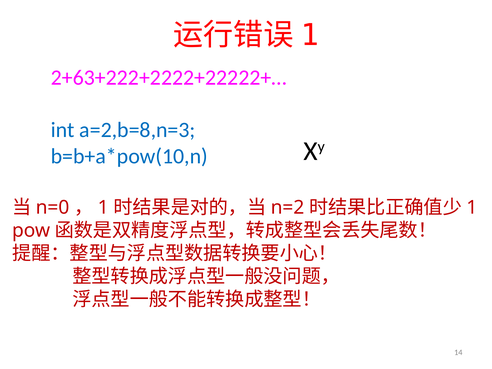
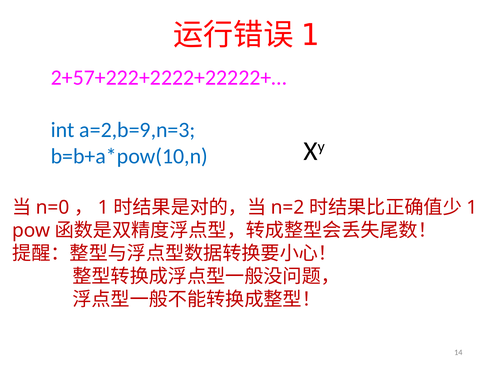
2+63+222+2222+22222+…: 2+63+222+2222+22222+… -> 2+57+222+2222+22222+…
a=2,b=8,n=3: a=2,b=8,n=3 -> a=2,b=9,n=3
